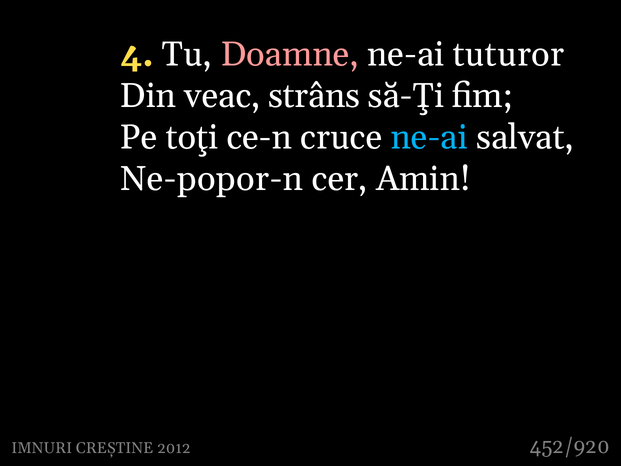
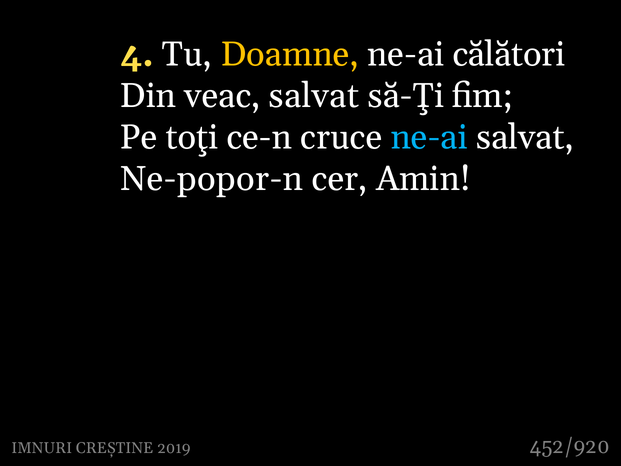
Doamne colour: pink -> yellow
tuturor: tuturor -> călători
veac strâns: strâns -> salvat
2012: 2012 -> 2019
